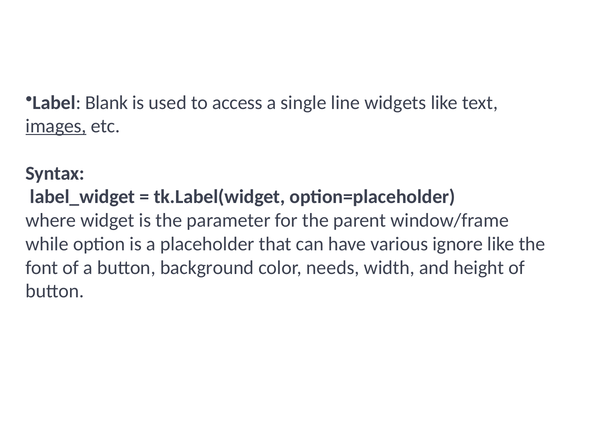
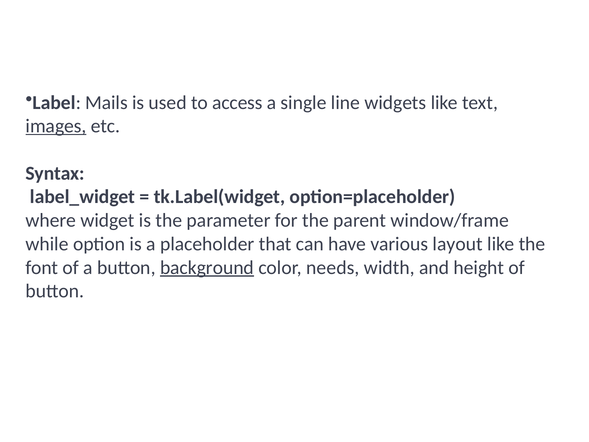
Blank: Blank -> Mails
ignore: ignore -> layout
background underline: none -> present
